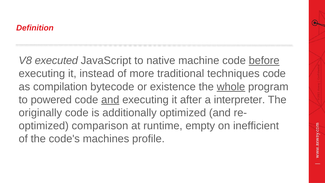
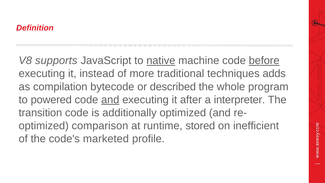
executed: executed -> supports
native underline: none -> present
techniques code: code -> adds
existence: existence -> described
whole underline: present -> none
originally: originally -> transition
empty: empty -> stored
machines: machines -> marketed
